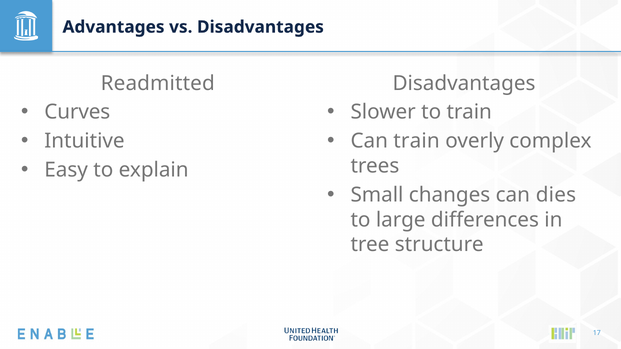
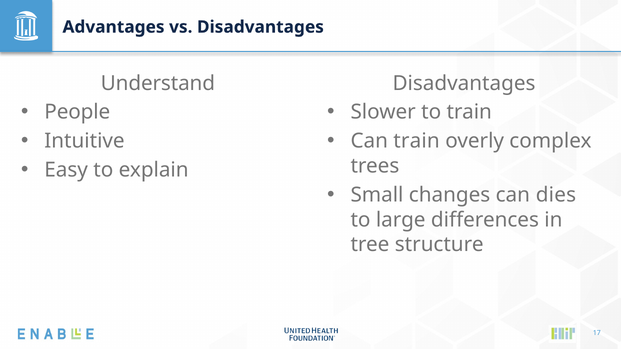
Readmitted: Readmitted -> Understand
Curves: Curves -> People
